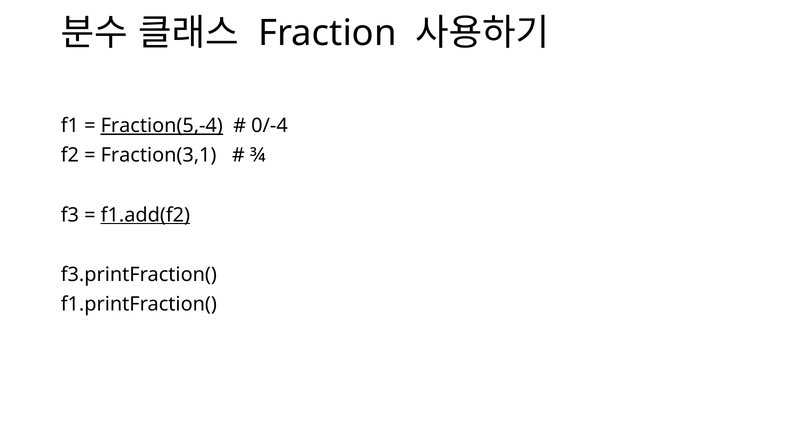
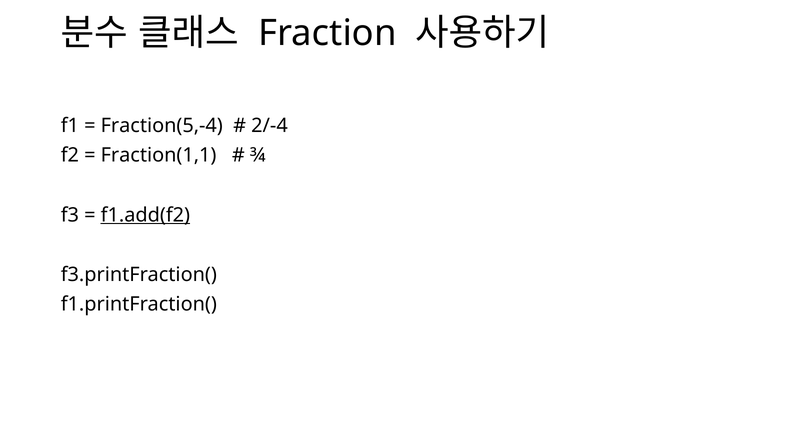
Fraction(5,-4 underline: present -> none
0/-4: 0/-4 -> 2/-4
Fraction(3,1: Fraction(3,1 -> Fraction(1,1
